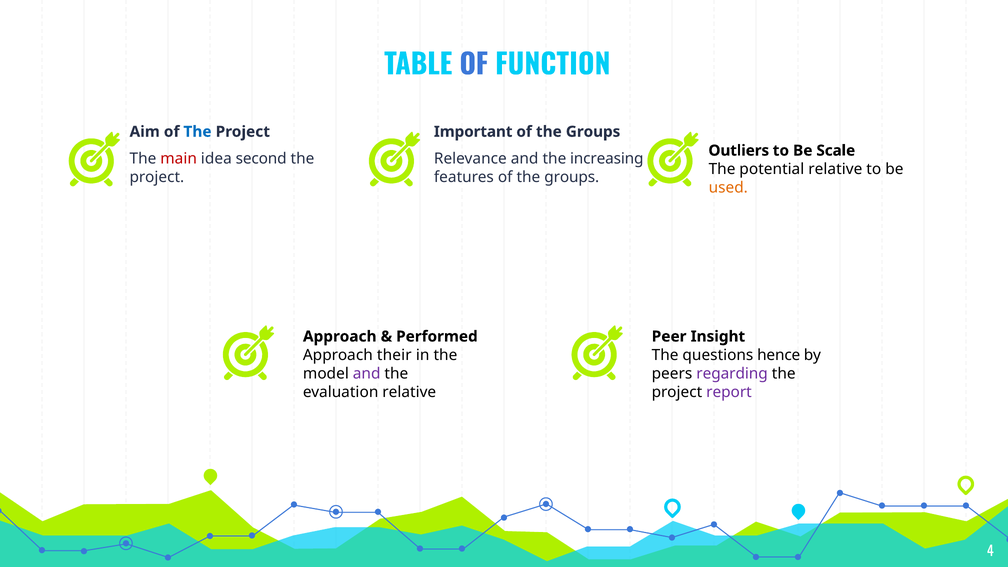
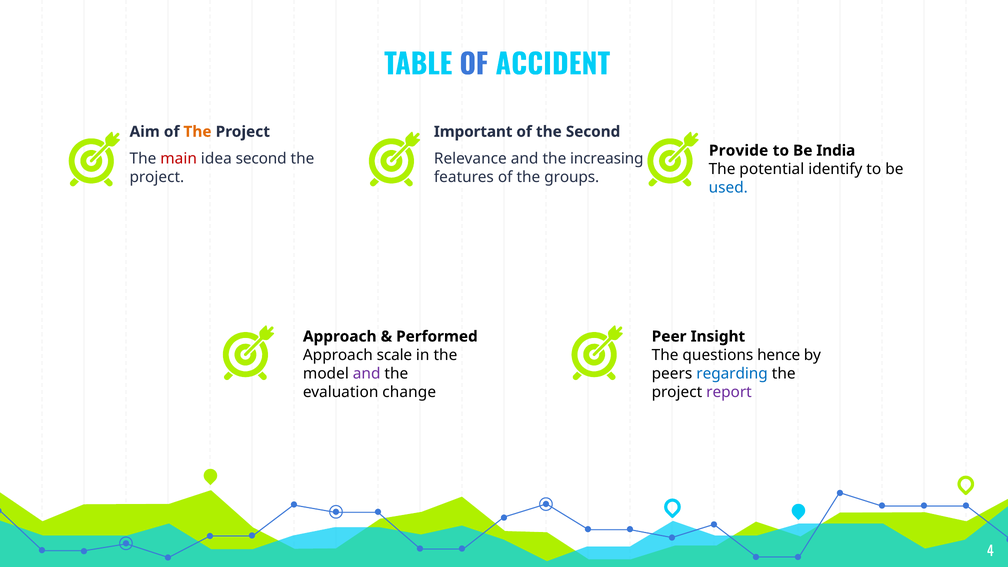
FUNCTION: FUNCTION -> ACCIDENT
The at (197, 132) colour: blue -> orange
Groups at (593, 132): Groups -> Second
Outliers: Outliers -> Provide
Scale: Scale -> India
potential relative: relative -> identify
used colour: orange -> blue
their: their -> scale
regarding colour: purple -> blue
evaluation relative: relative -> change
